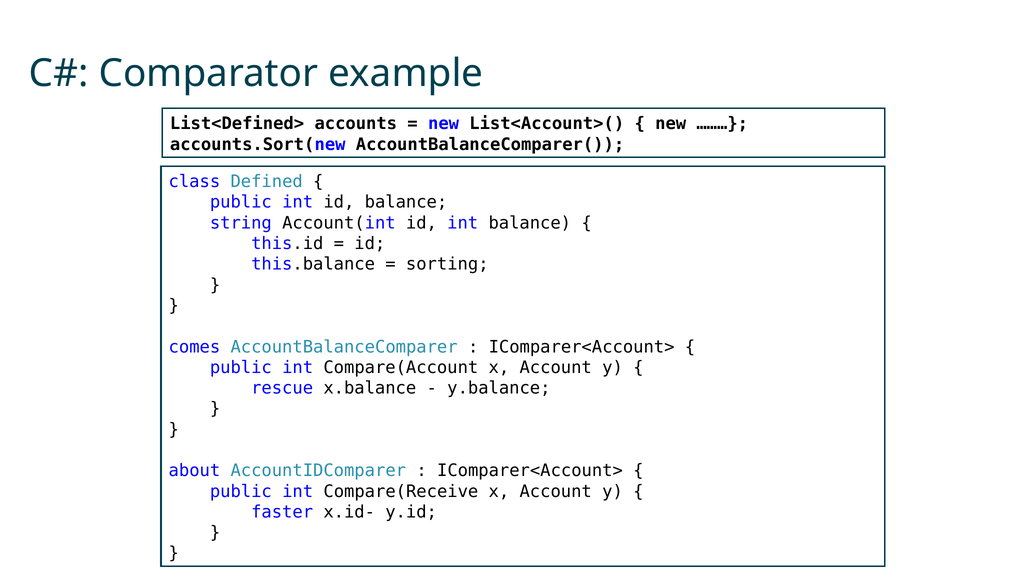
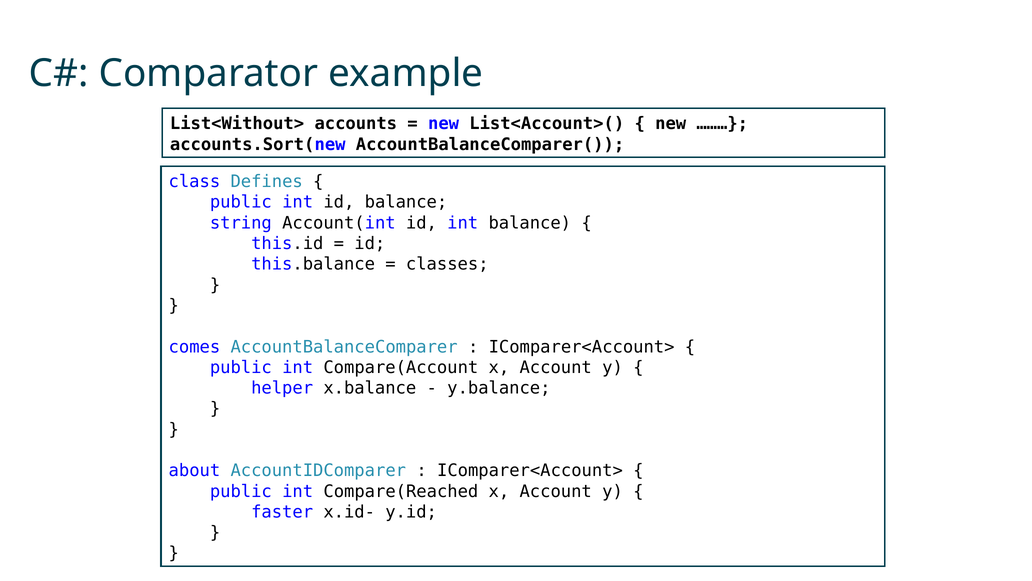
List<Defined>: List<Defined> -> List<Without>
Defined: Defined -> Defines
sorting: sorting -> classes
rescue: rescue -> helper
Compare(Receive: Compare(Receive -> Compare(Reached
